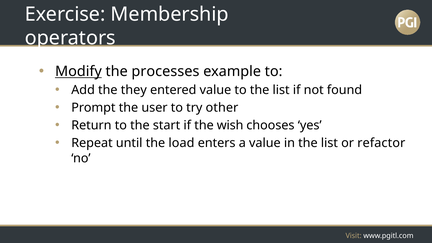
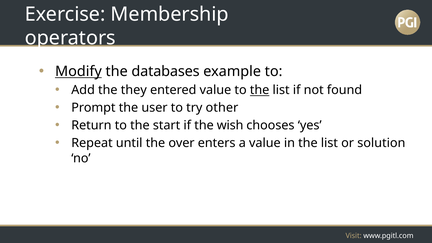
processes: processes -> databases
the at (260, 90) underline: none -> present
load: load -> over
refactor: refactor -> solution
